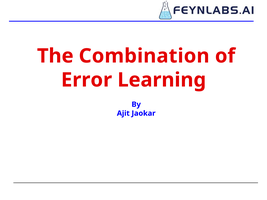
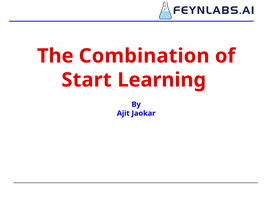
Error: Error -> Start
